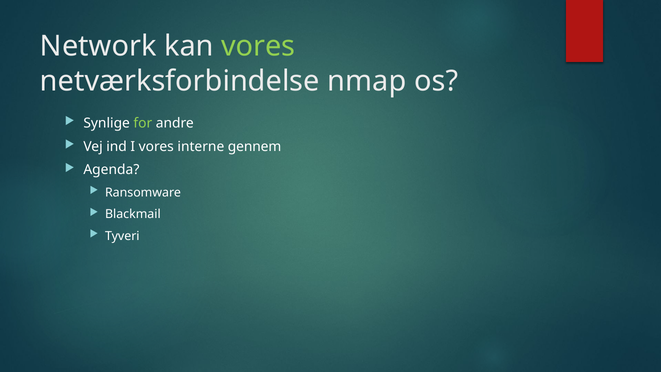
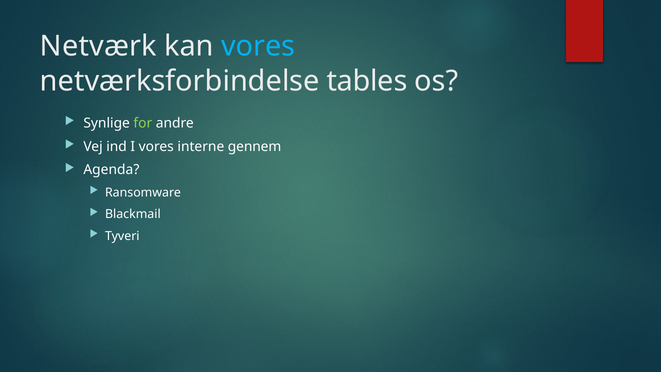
Network: Network -> Netværk
vores at (258, 46) colour: light green -> light blue
nmap: nmap -> tables
